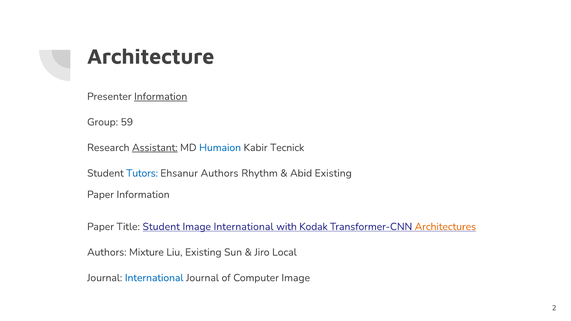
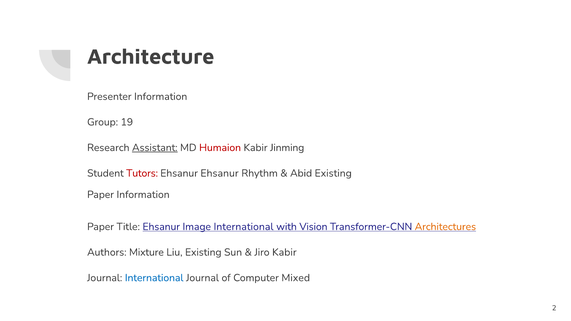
Information at (161, 97) underline: present -> none
59: 59 -> 19
Humaion colour: blue -> red
Tecnick: Tecnick -> Jinming
Tutors colour: blue -> red
Ehsanur Authors: Authors -> Ehsanur
Title Student: Student -> Ehsanur
Kodak: Kodak -> Vision
Jiro Local: Local -> Kabir
Computer Image: Image -> Mixed
